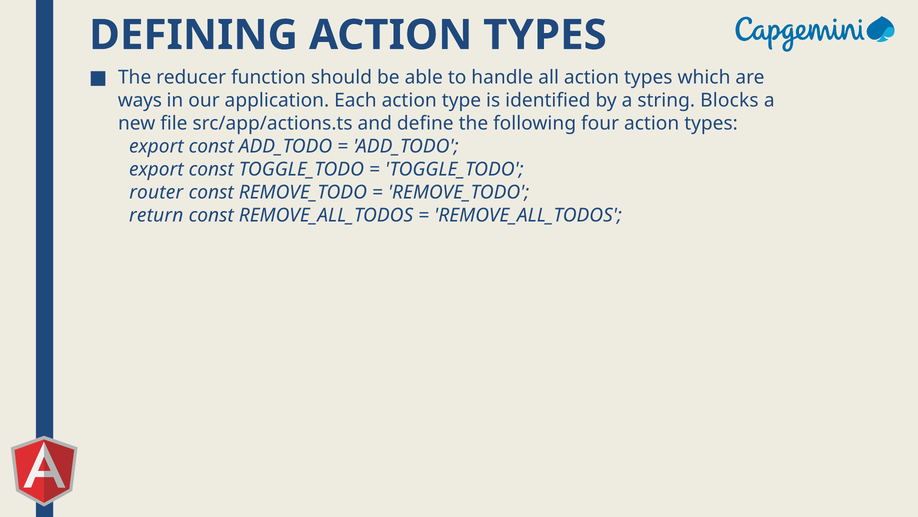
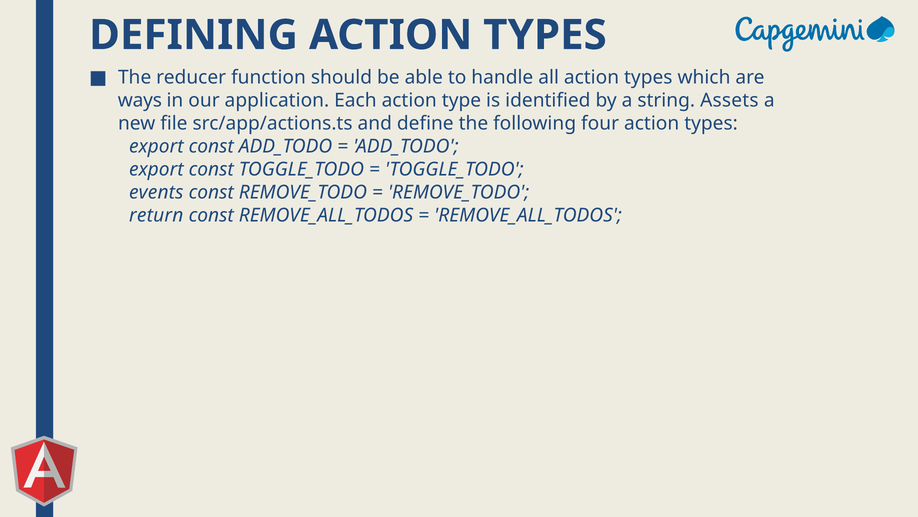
Blocks: Blocks -> Assets
router: router -> events
